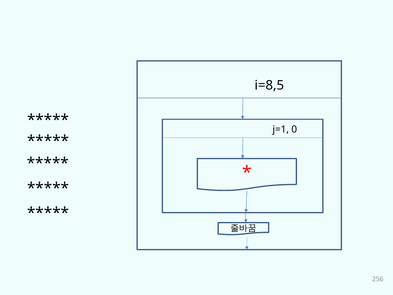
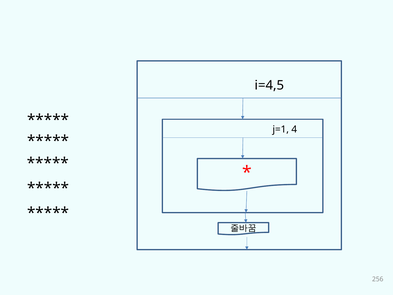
i=8,5: i=8,5 -> i=4,5
0: 0 -> 4
